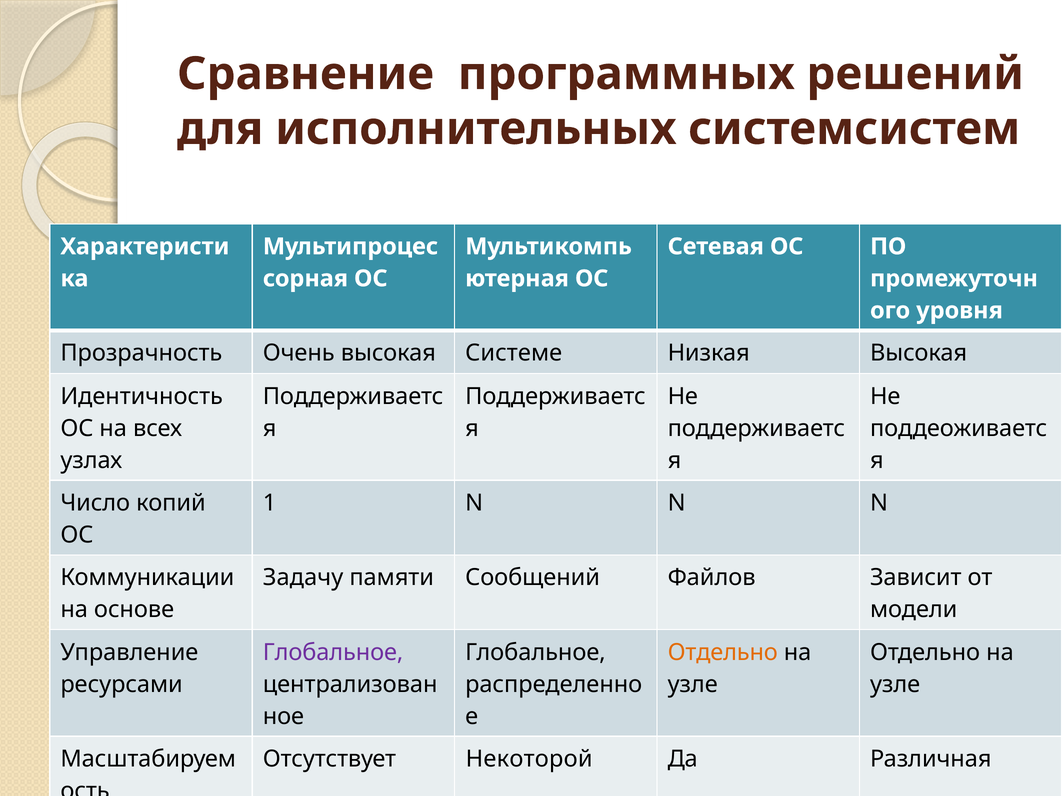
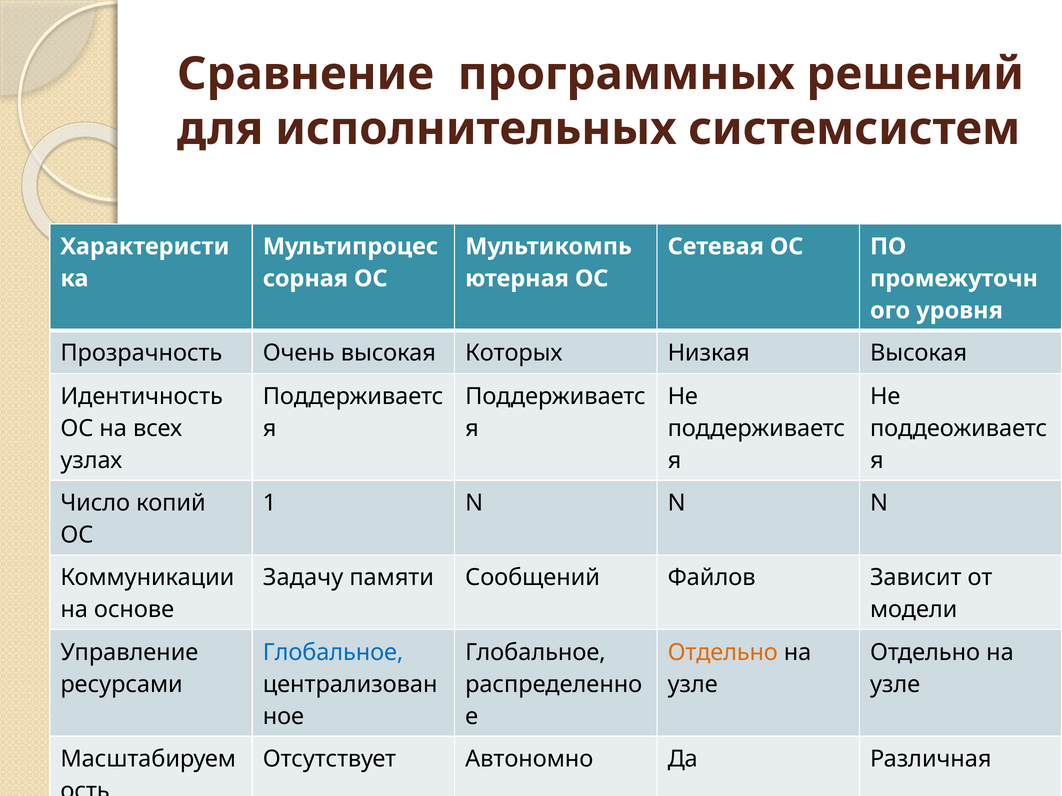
Системе: Системе -> Которых
Глобальное at (333, 653) colour: purple -> blue
Некоторой: Некоторой -> Автономно
